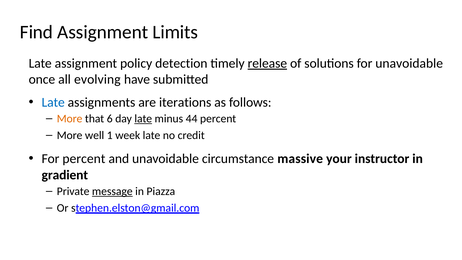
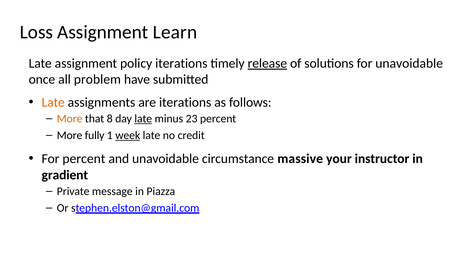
Find: Find -> Loss
Limits: Limits -> Learn
policy detection: detection -> iterations
evolving: evolving -> problem
Late at (53, 102) colour: blue -> orange
6: 6 -> 8
44: 44 -> 23
well: well -> fully
week underline: none -> present
message underline: present -> none
